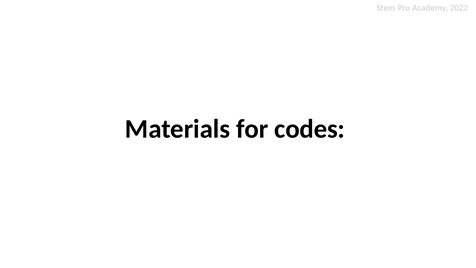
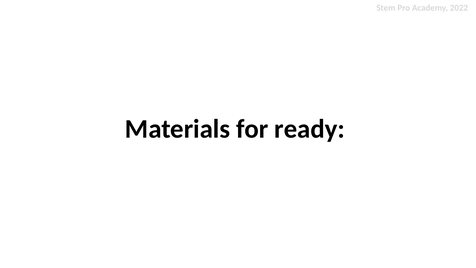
codes: codes -> ready
